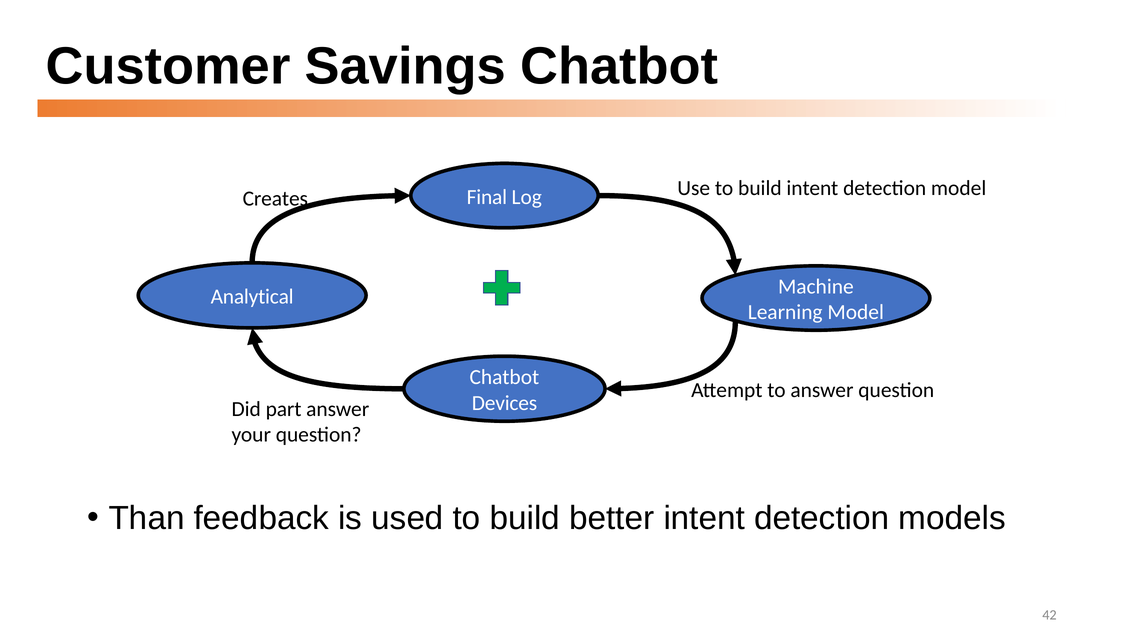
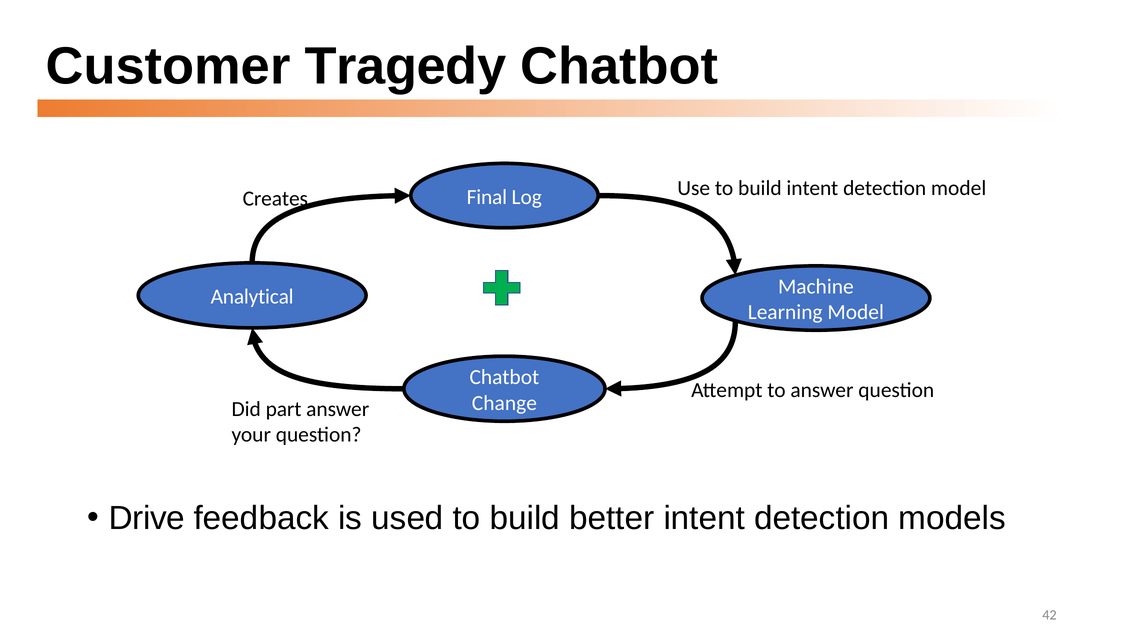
Savings: Savings -> Tragedy
Devices: Devices -> Change
Than: Than -> Drive
